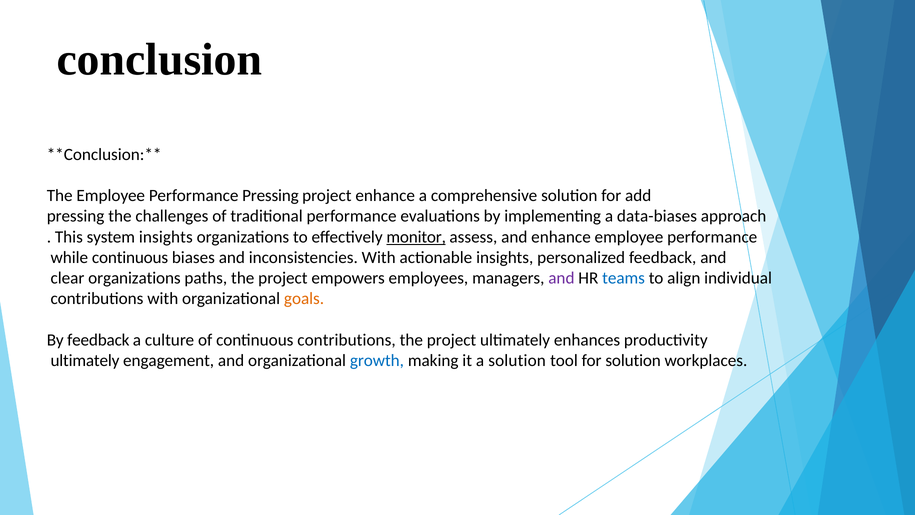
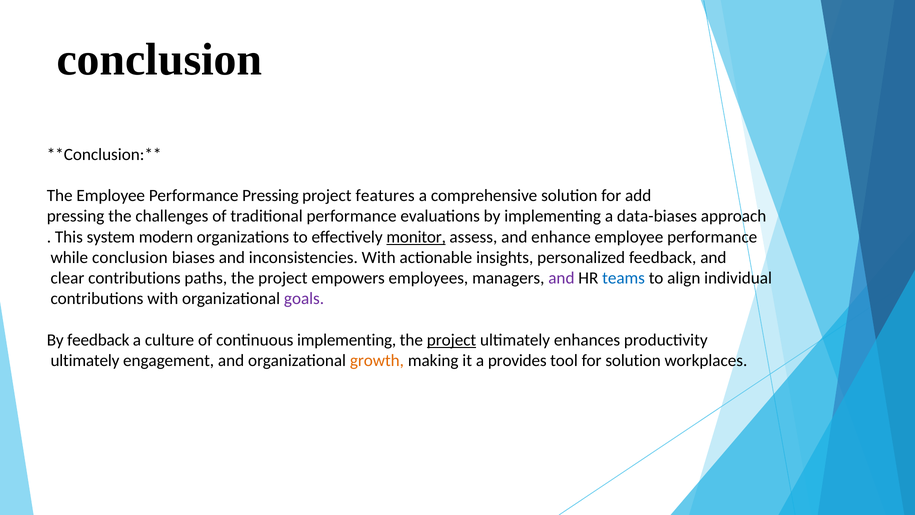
project enhance: enhance -> features
system insights: insights -> modern
while continuous: continuous -> conclusion
clear organizations: organizations -> contributions
goals colour: orange -> purple
continuous contributions: contributions -> implementing
project at (451, 340) underline: none -> present
growth colour: blue -> orange
a solution: solution -> provides
